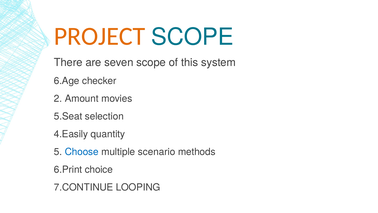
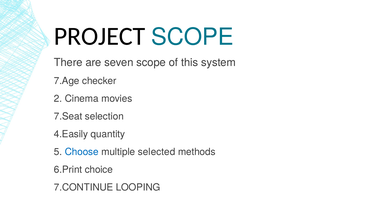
PROJECT colour: orange -> black
6.Age: 6.Age -> 7.Age
Amount: Amount -> Cinema
5.Seat: 5.Seat -> 7.Seat
scenario: scenario -> selected
